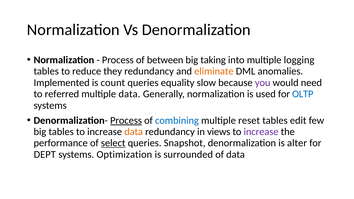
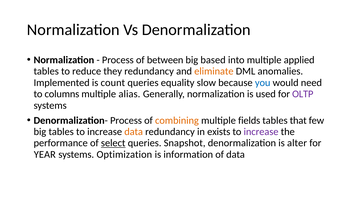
taking: taking -> based
logging: logging -> applied
you colour: purple -> blue
referred: referred -> columns
multiple data: data -> alias
OLTP colour: blue -> purple
Process at (126, 120) underline: present -> none
combining colour: blue -> orange
reset: reset -> fields
edit: edit -> that
views: views -> exists
DEPT: DEPT -> YEAR
surrounded: surrounded -> information
